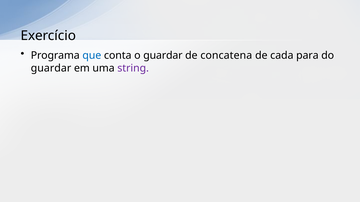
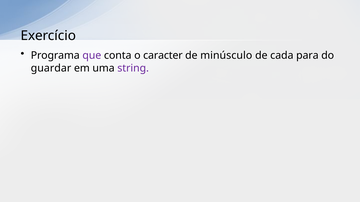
que colour: blue -> purple
o guardar: guardar -> caracter
concatena: concatena -> minúsculo
